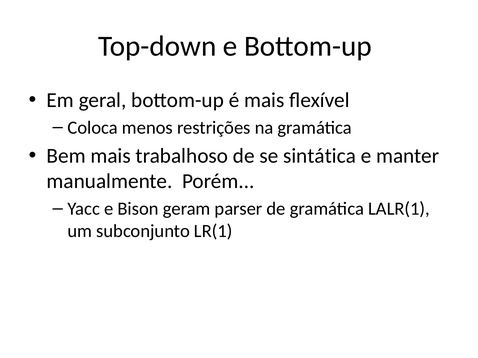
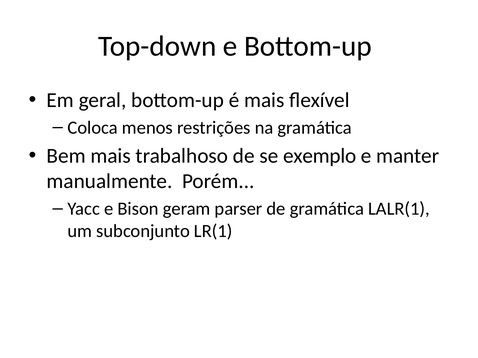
sintática: sintática -> exemplo
